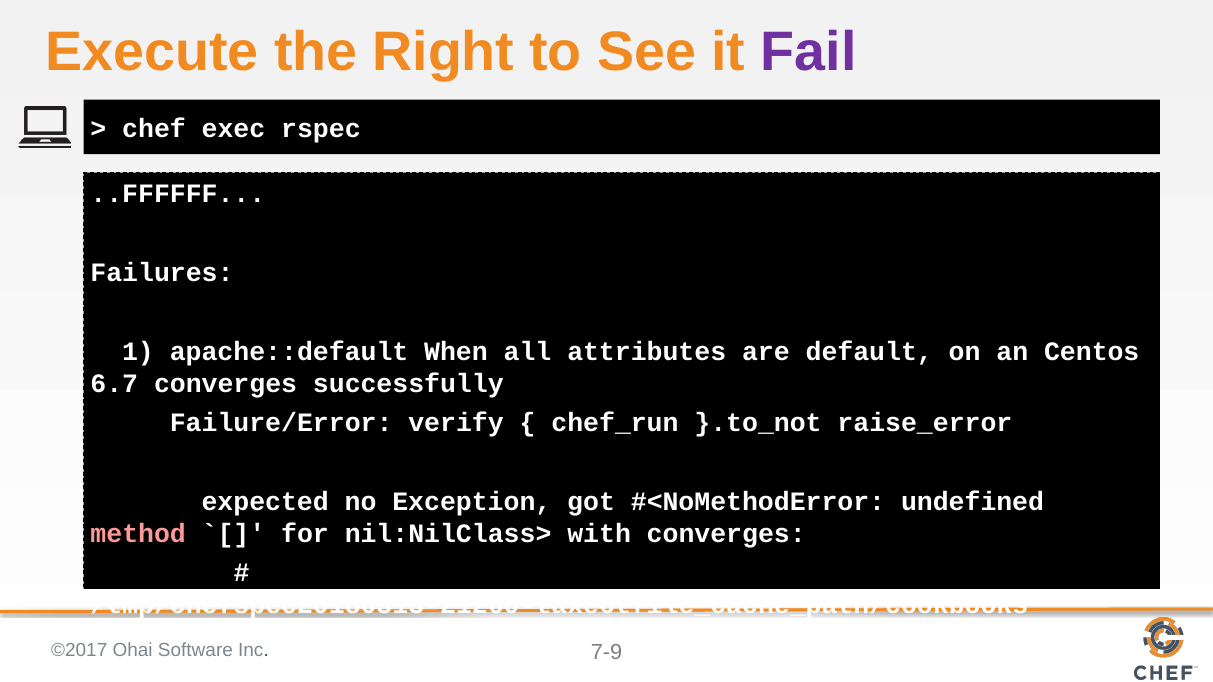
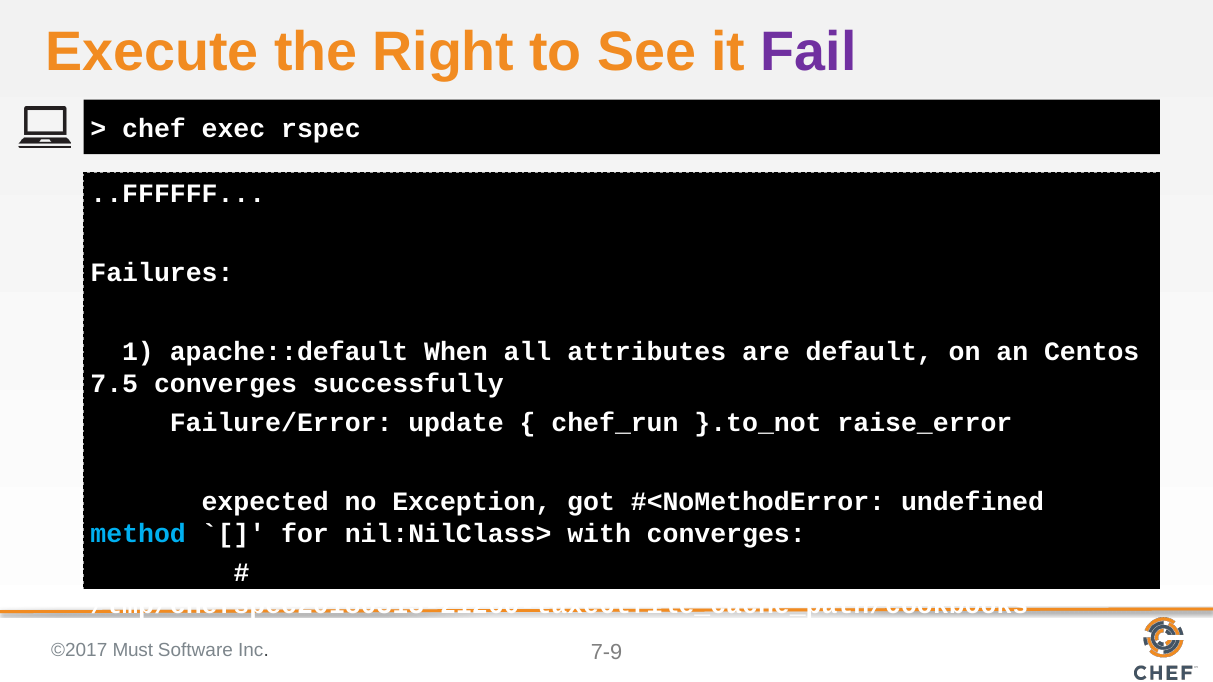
6.7: 6.7 -> 7.5
verify: verify -> update
method colour: pink -> light blue
Ohai: Ohai -> Must
